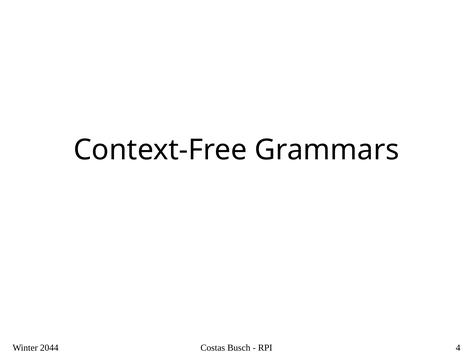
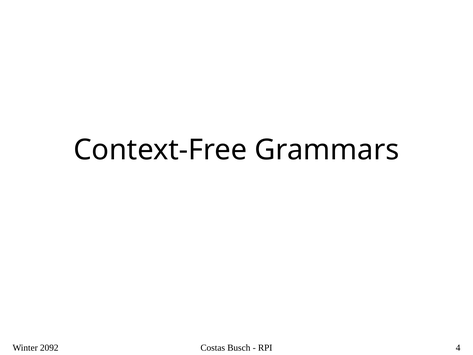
2044: 2044 -> 2092
